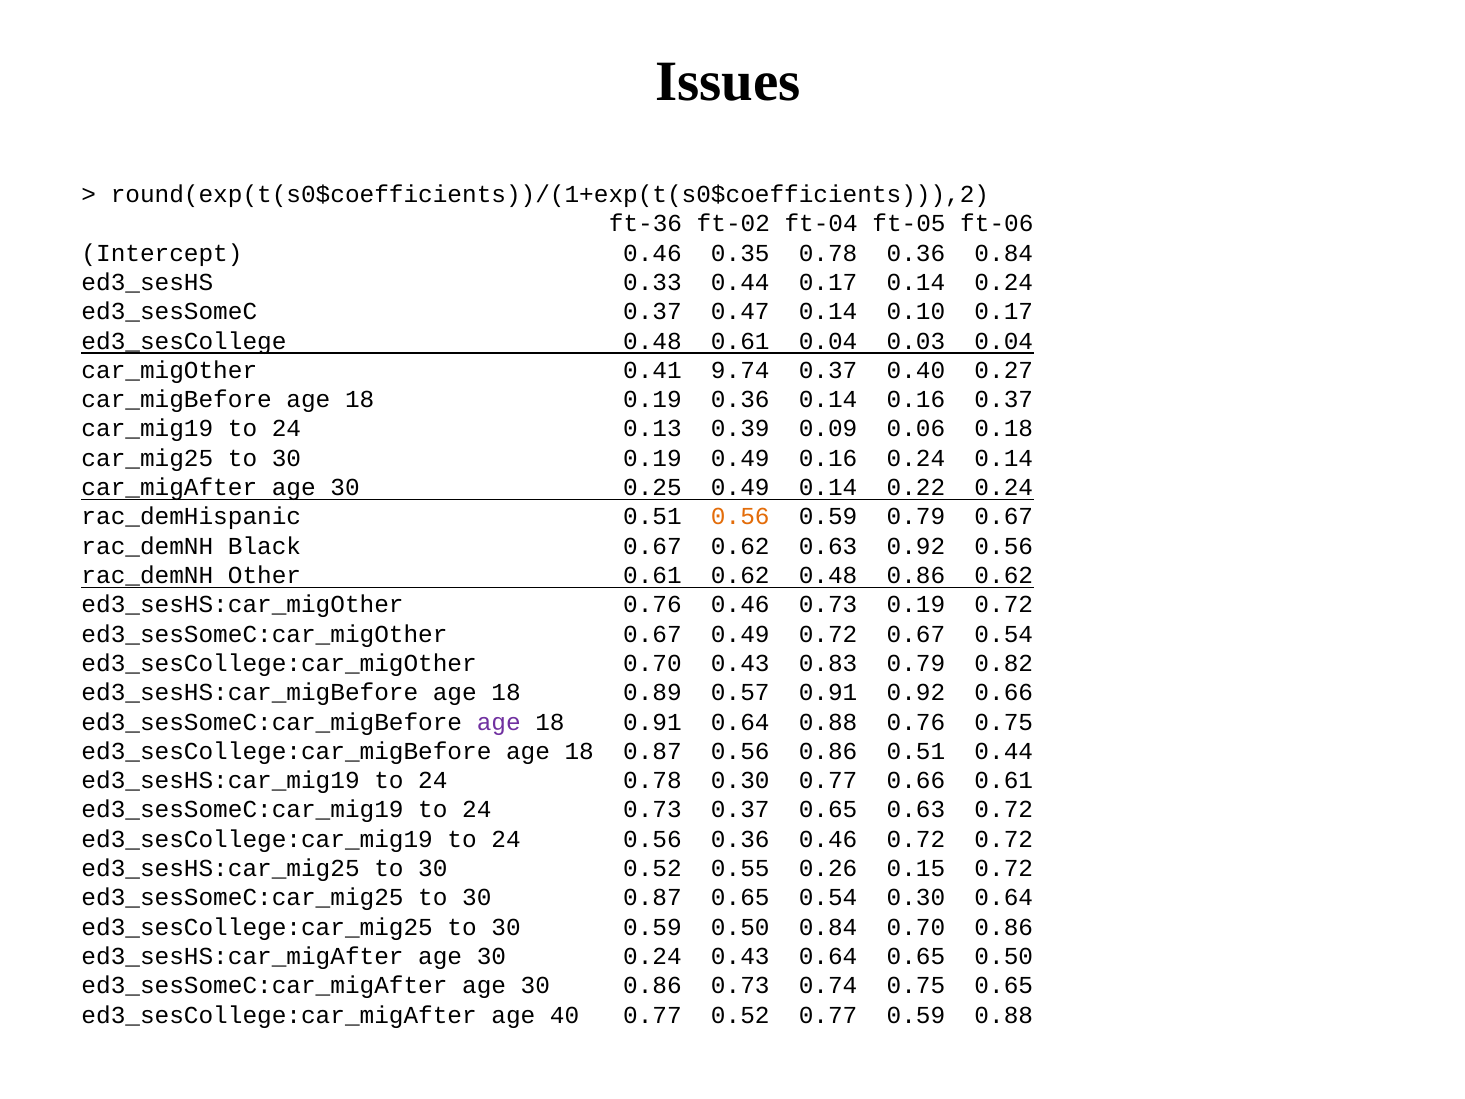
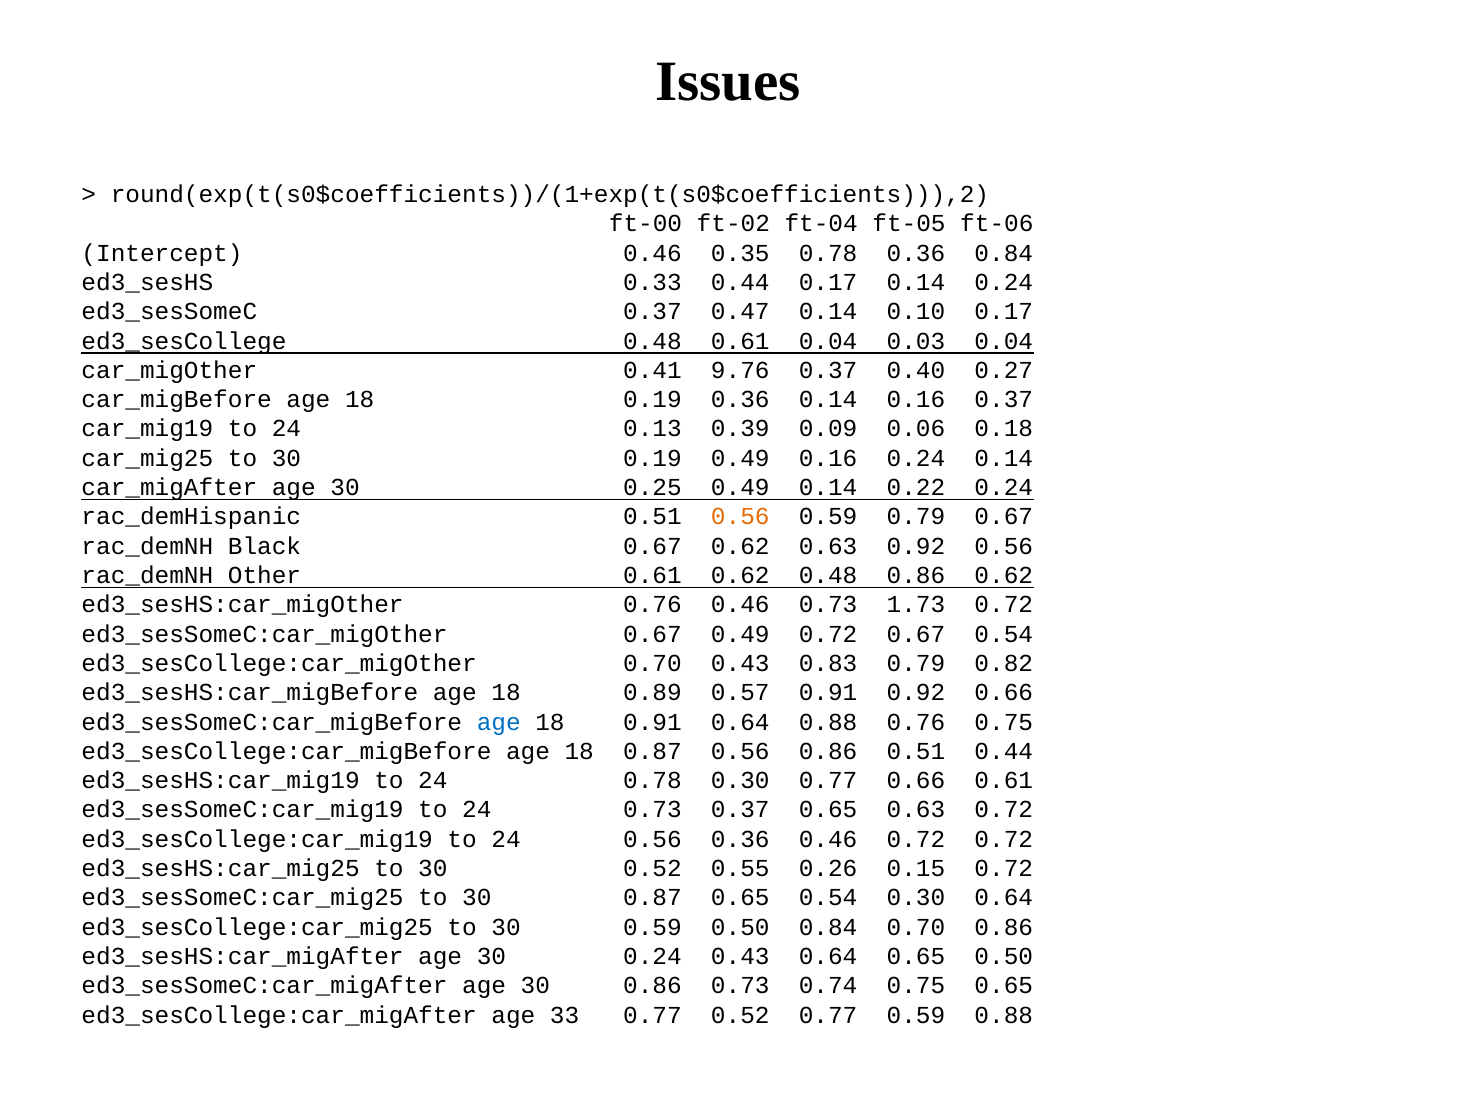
ft-36: ft-36 -> ft-00
9.74: 9.74 -> 9.76
0.73 0.19: 0.19 -> 1.73
age at (499, 722) colour: purple -> blue
40: 40 -> 33
